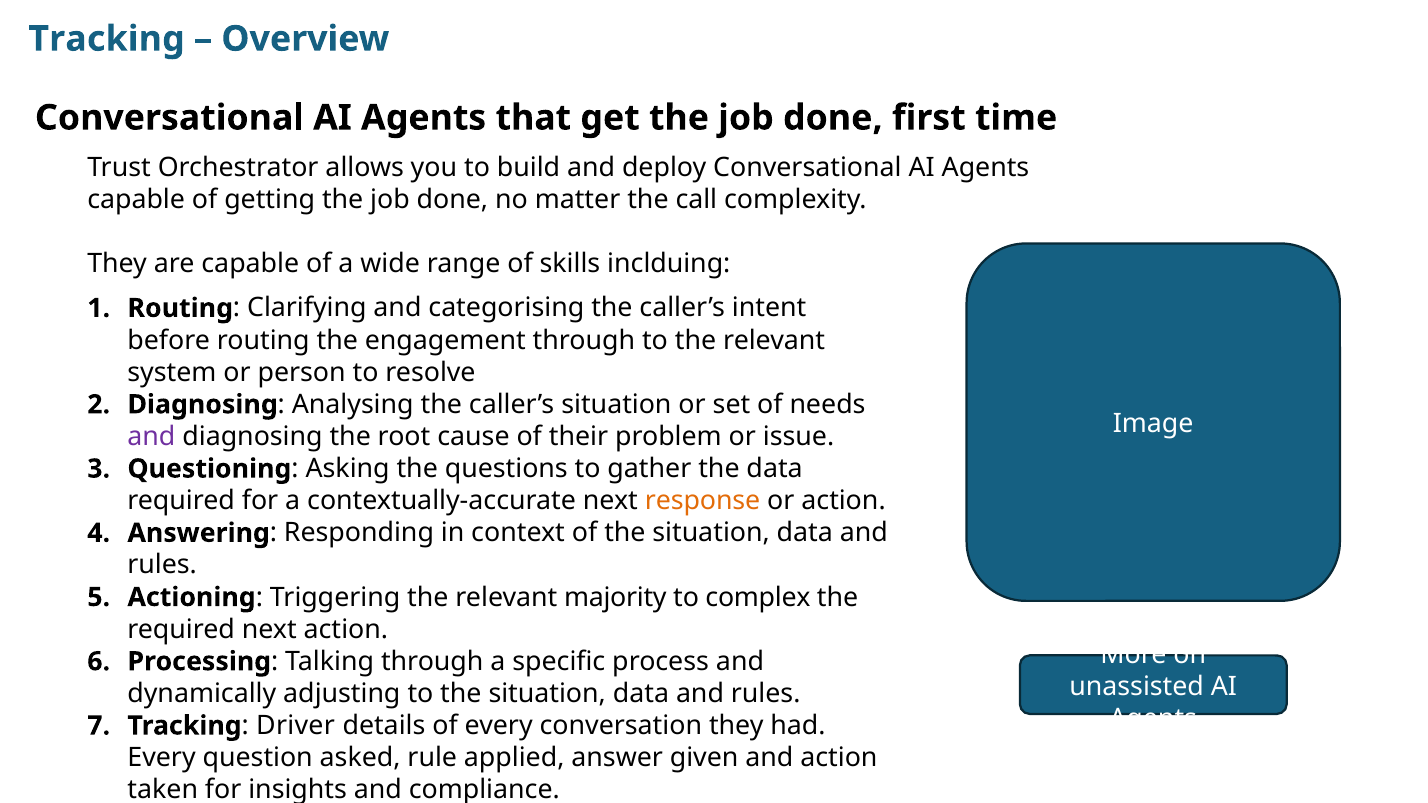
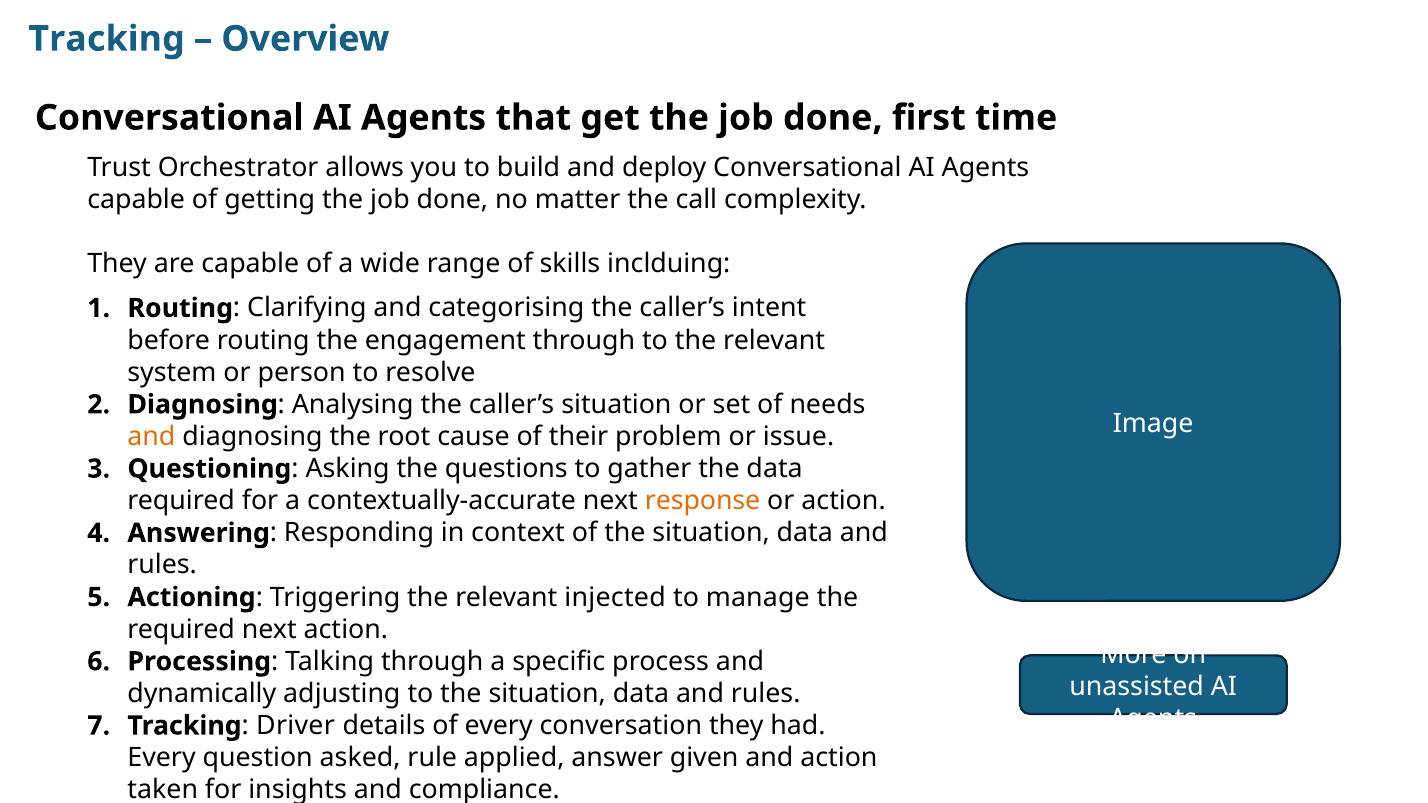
and at (151, 437) colour: purple -> orange
majority: majority -> injected
complex: complex -> manage
